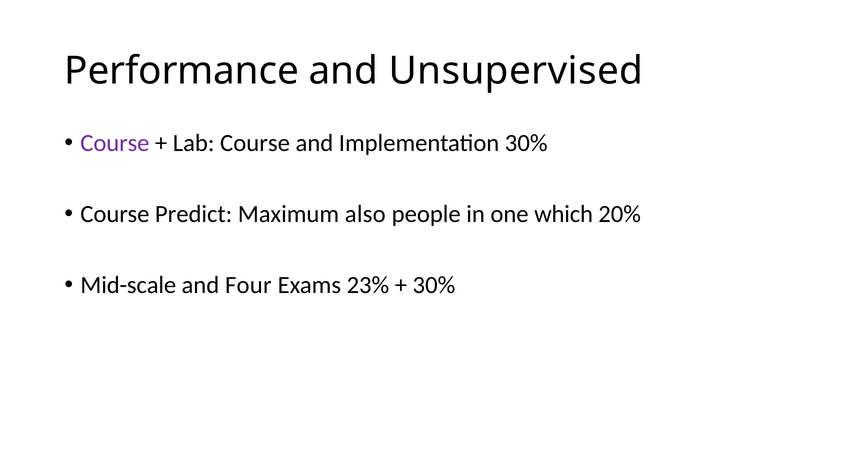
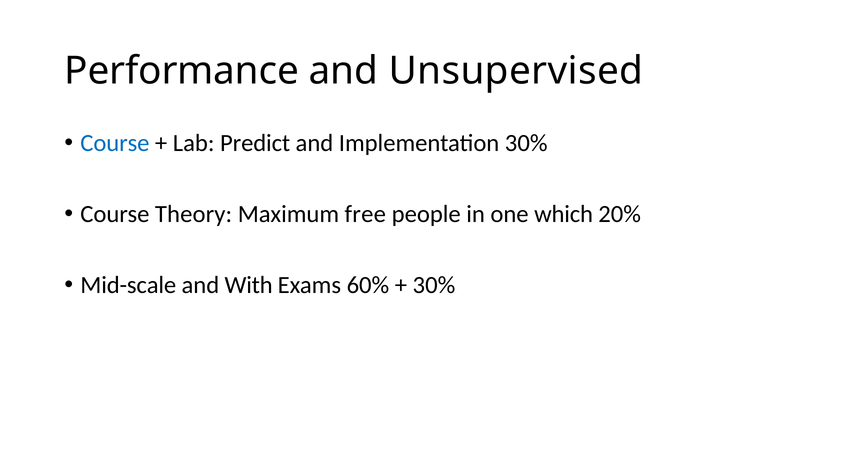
Course at (115, 143) colour: purple -> blue
Lab Course: Course -> Predict
Predict: Predict -> Theory
also: also -> free
Four: Four -> With
23%: 23% -> 60%
